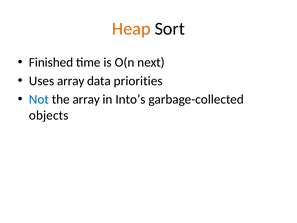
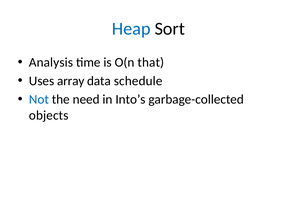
Heap colour: orange -> blue
Finished: Finished -> Analysis
next: next -> that
priorities: priorities -> schedule
the array: array -> need
